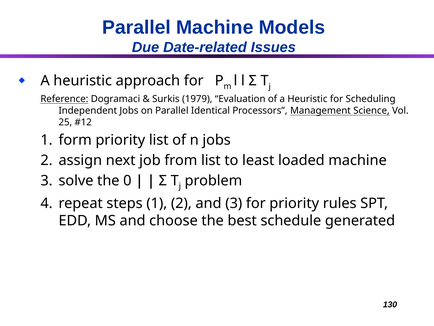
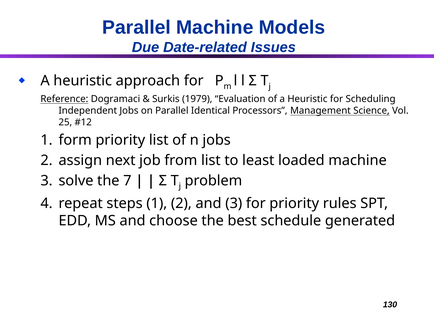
0: 0 -> 7
